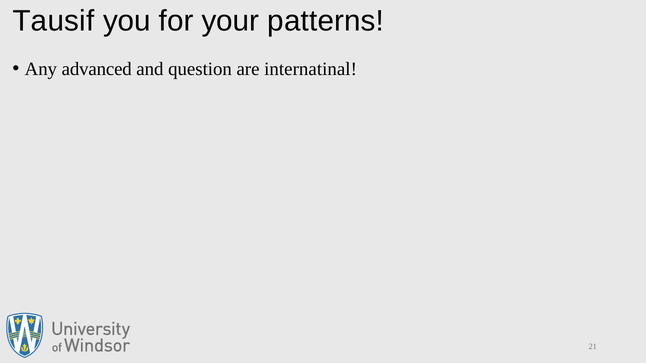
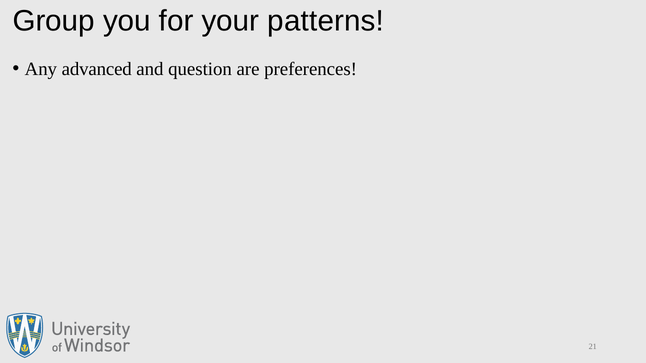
Tausif: Tausif -> Group
internatinal: internatinal -> preferences
